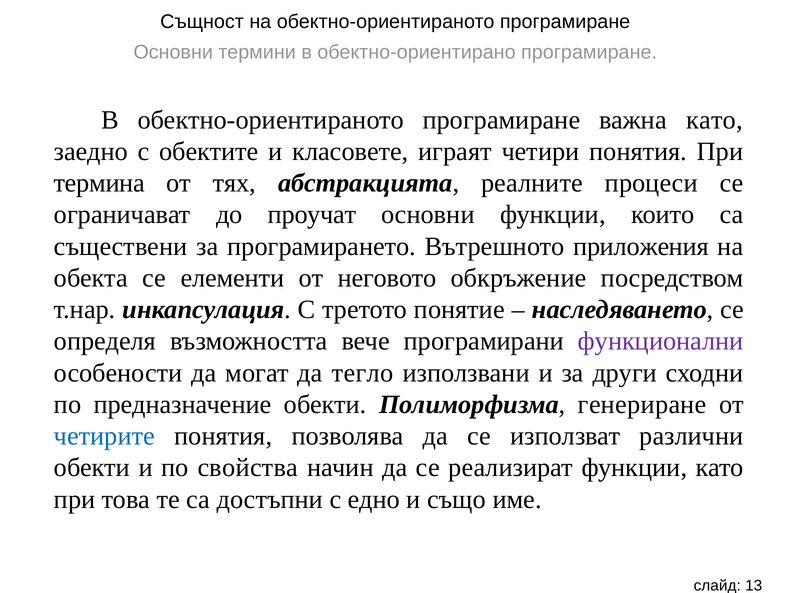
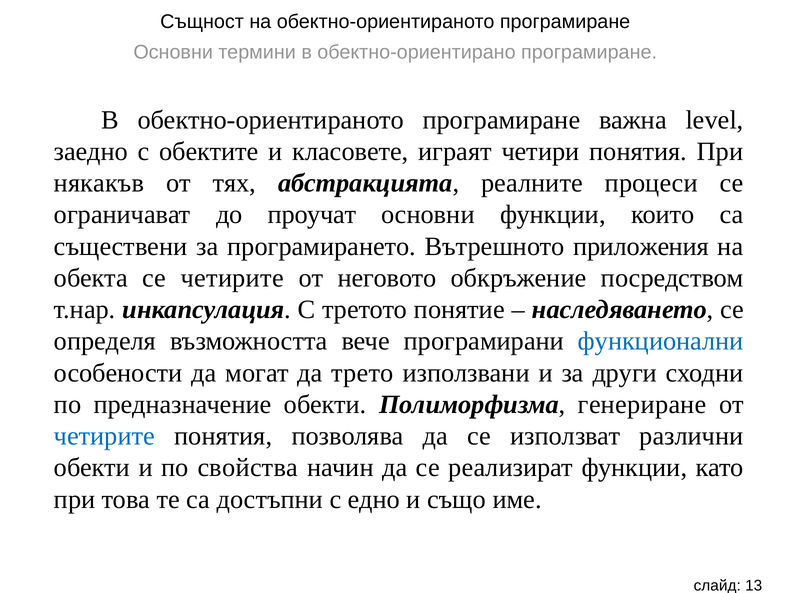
важна като: като -> level
термина: термина -> някакъв
се елементи: елементи -> четирите
функционални colour: purple -> blue
тегло: тегло -> трето
